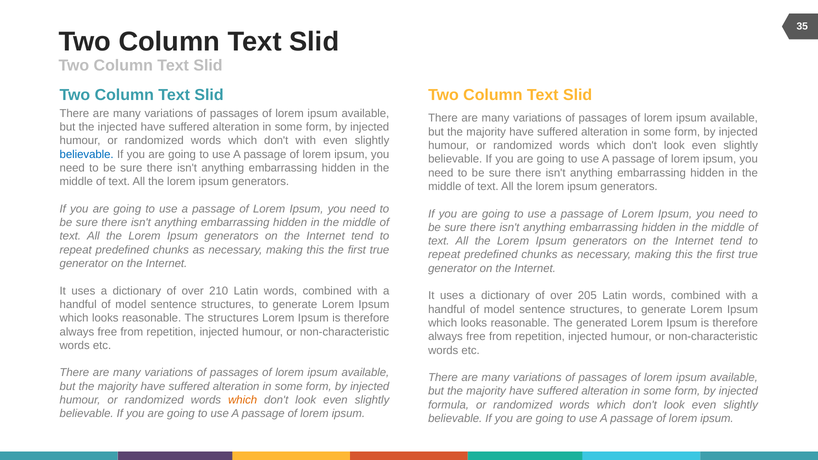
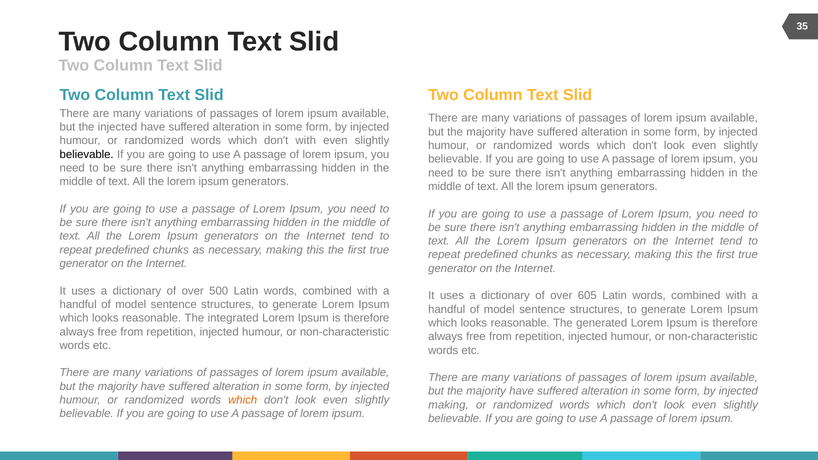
believable at (87, 154) colour: blue -> black
210: 210 -> 500
205: 205 -> 605
The structures: structures -> integrated
formula at (449, 405): formula -> making
